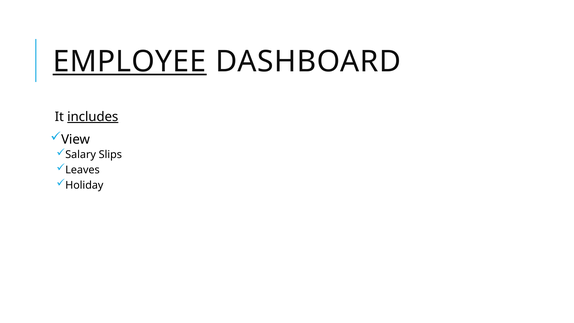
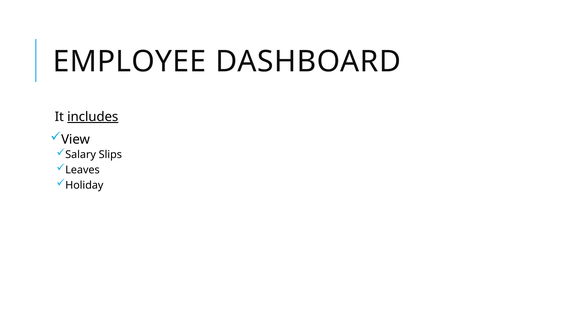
EMPLOYEE underline: present -> none
